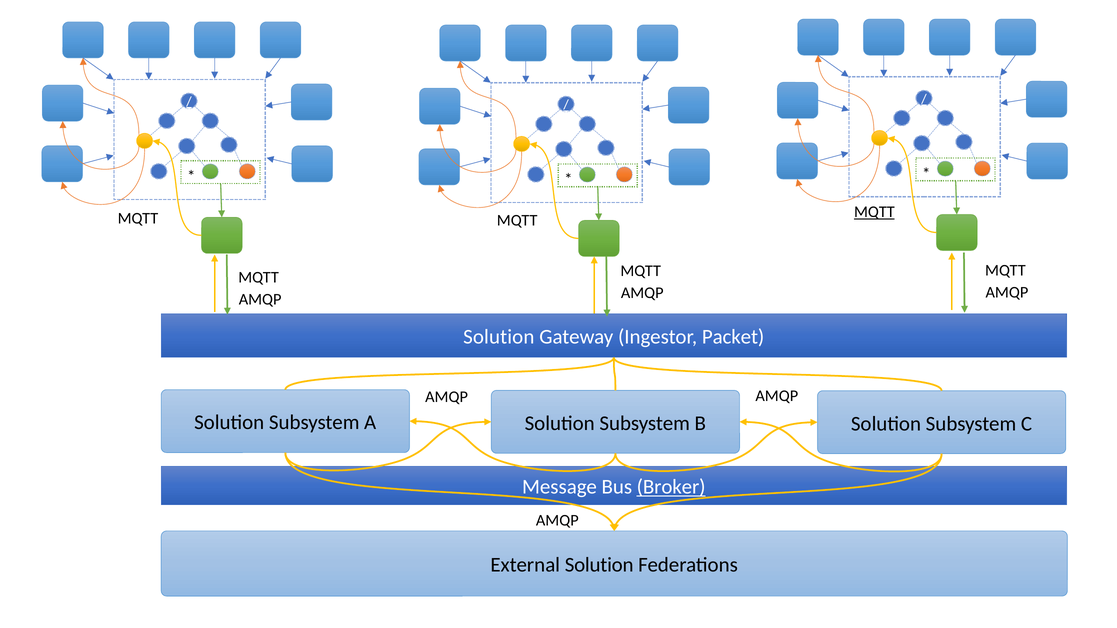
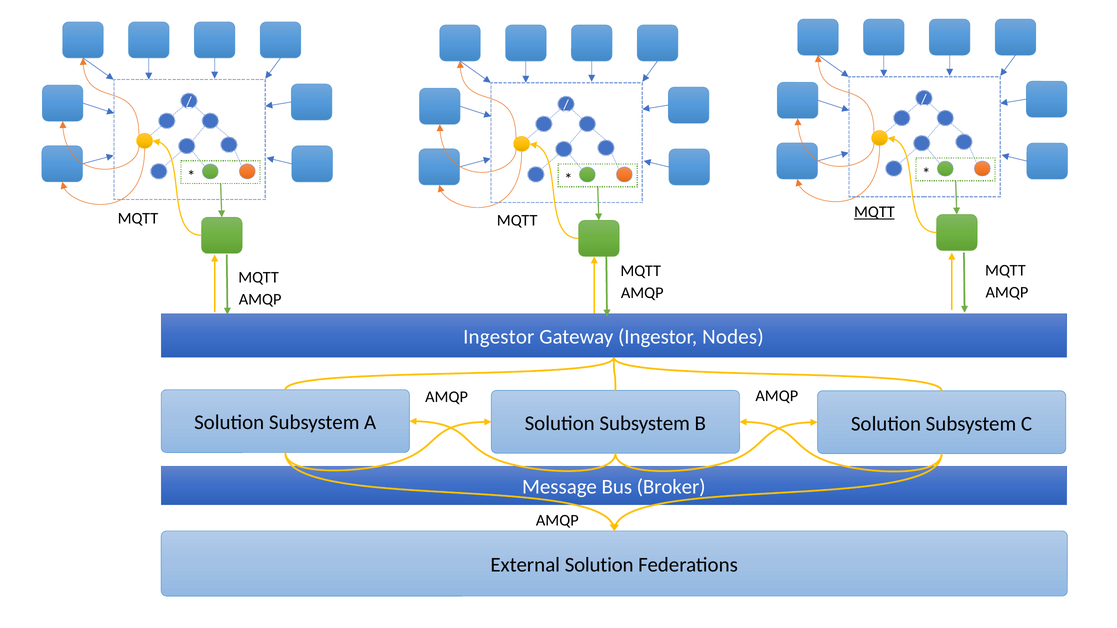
Solution at (499, 337): Solution -> Ingestor
Packet: Packet -> Nodes
Broker underline: present -> none
